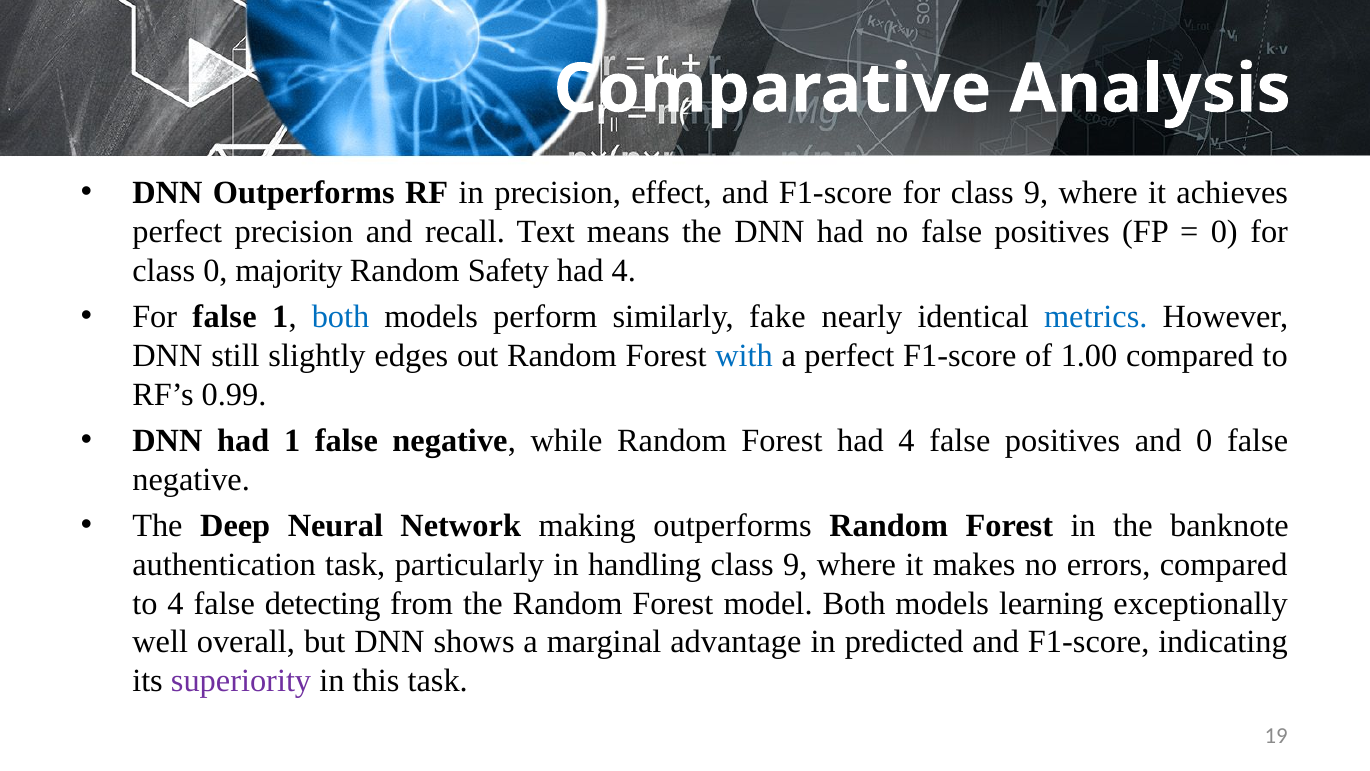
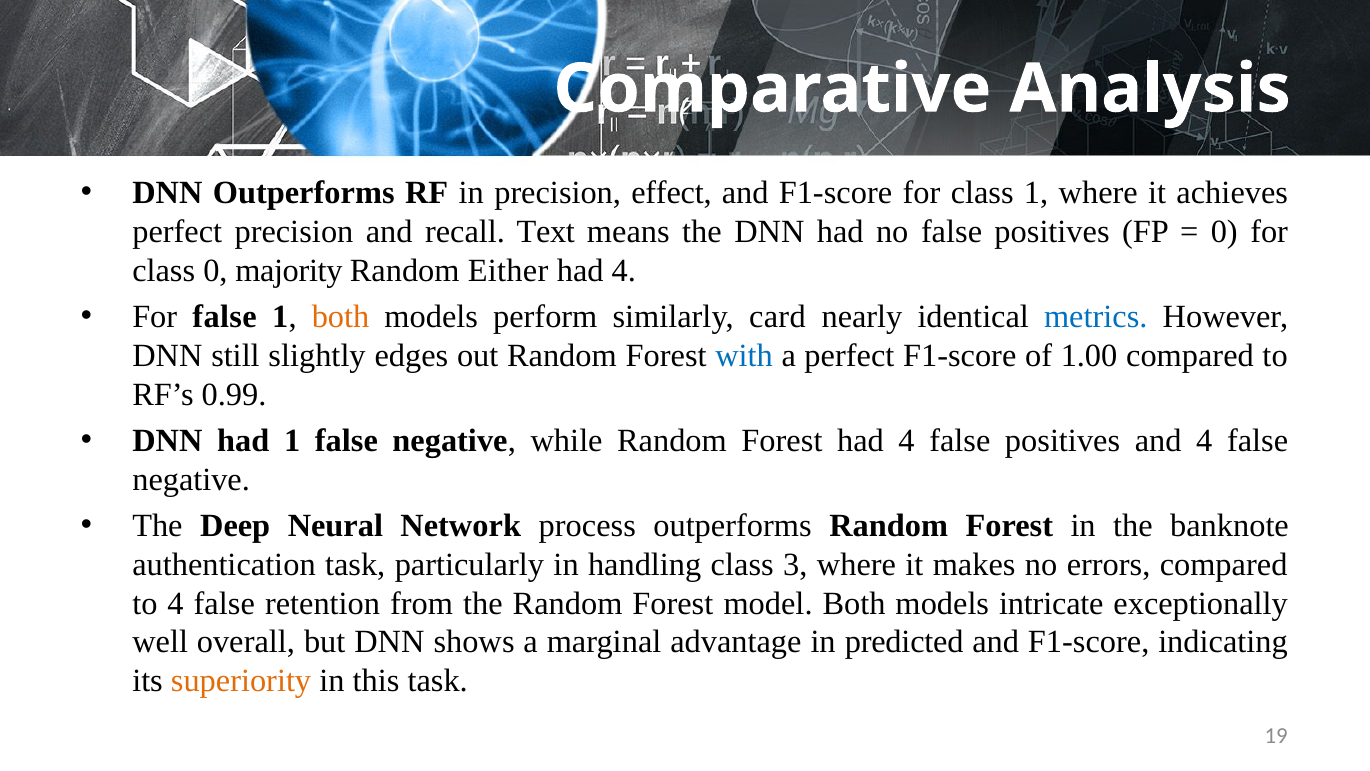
for class 9: 9 -> 1
Safety: Safety -> Either
both at (341, 317) colour: blue -> orange
fake: fake -> card
and 0: 0 -> 4
making: making -> process
handling class 9: 9 -> 3
detecting: detecting -> retention
learning: learning -> intricate
superiority colour: purple -> orange
